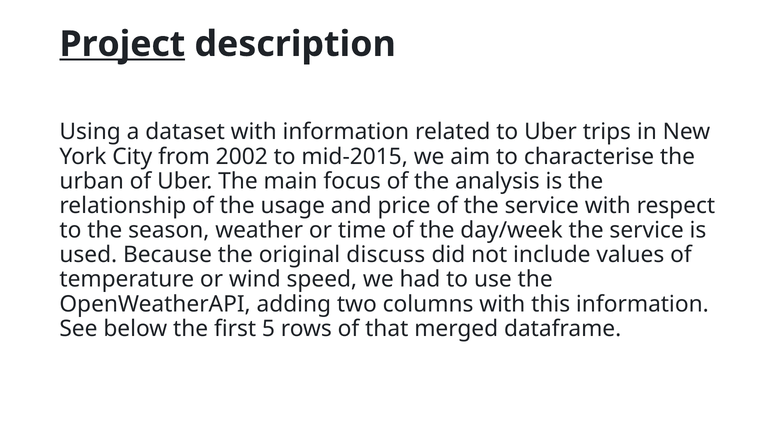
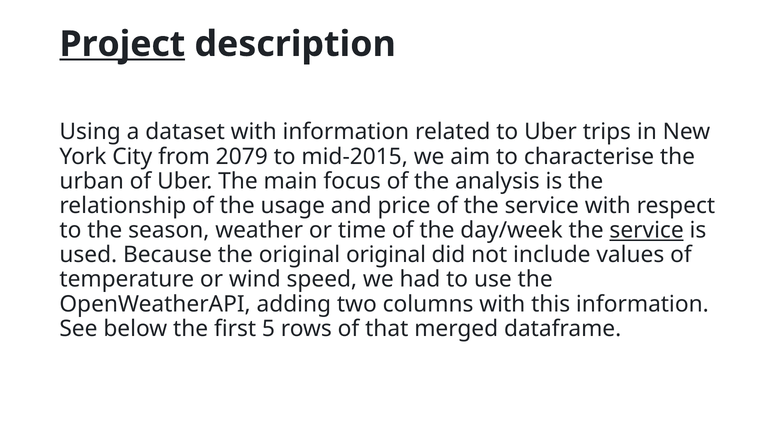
2002: 2002 -> 2079
service at (647, 230) underline: none -> present
original discuss: discuss -> original
